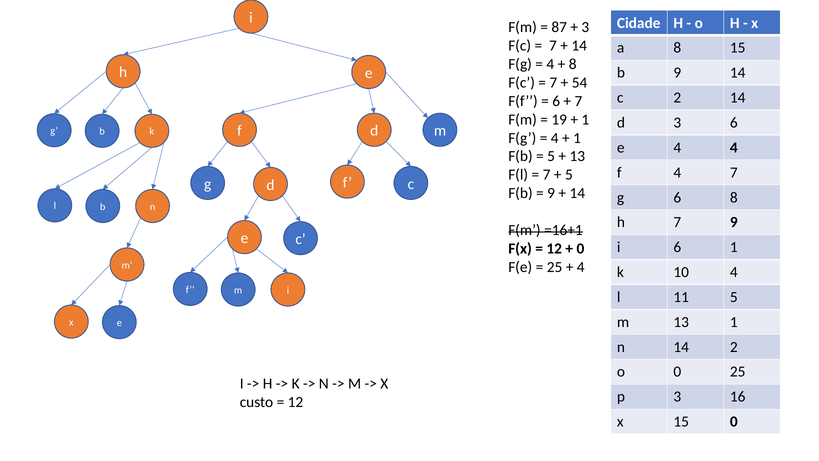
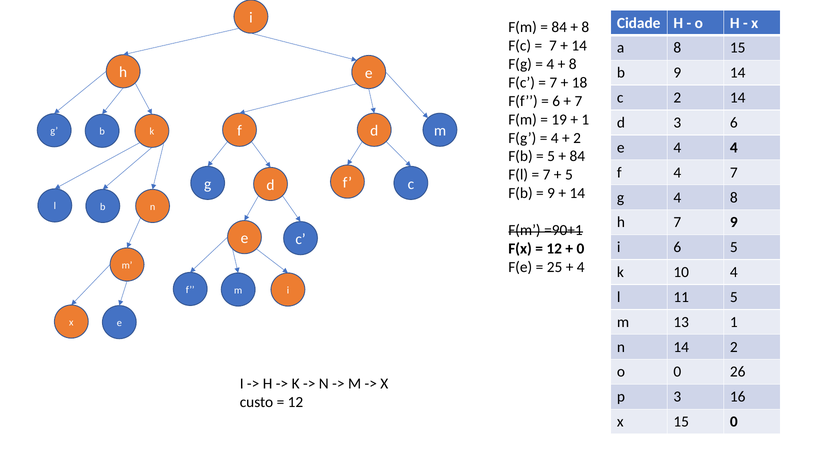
87 at (559, 27): 87 -> 84
3 at (585, 27): 3 -> 8
54: 54 -> 18
1 at (577, 138): 1 -> 2
13 at (577, 156): 13 -> 84
g 6: 6 -> 4
=16+1: =16+1 -> =90+1
6 1: 1 -> 5
0 25: 25 -> 26
